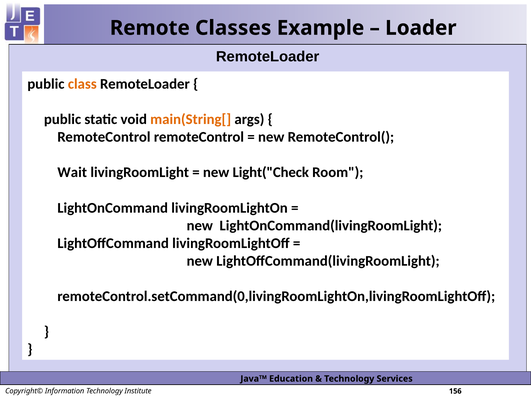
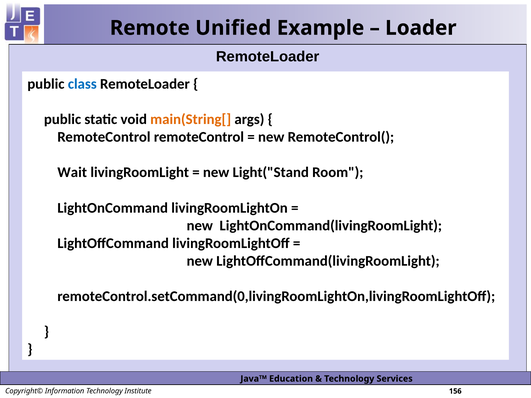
Classes: Classes -> Unified
class colour: orange -> blue
Light("Check: Light("Check -> Light("Stand
